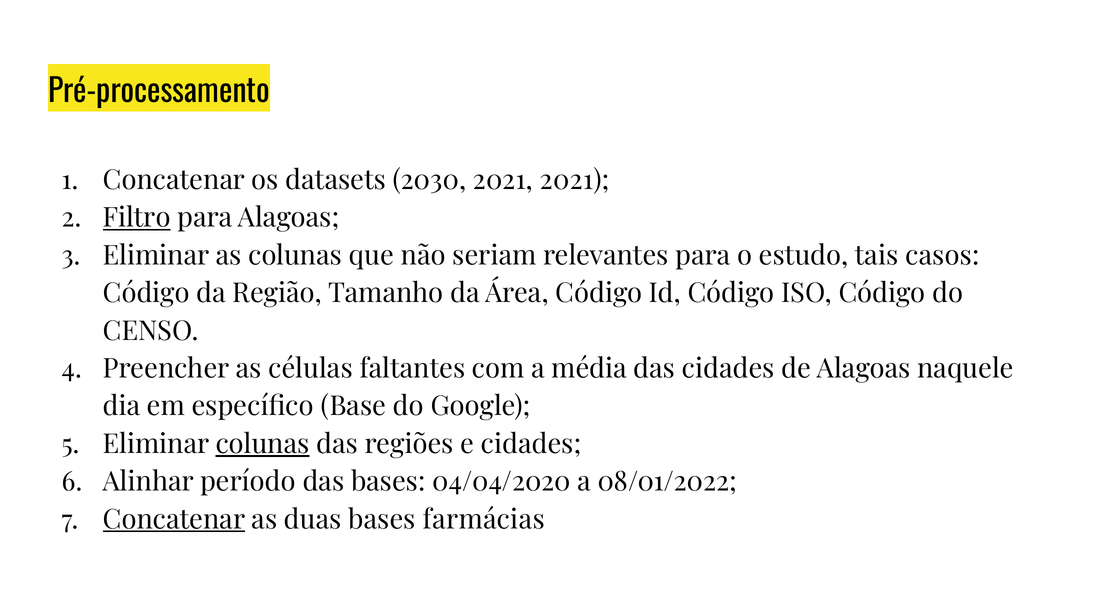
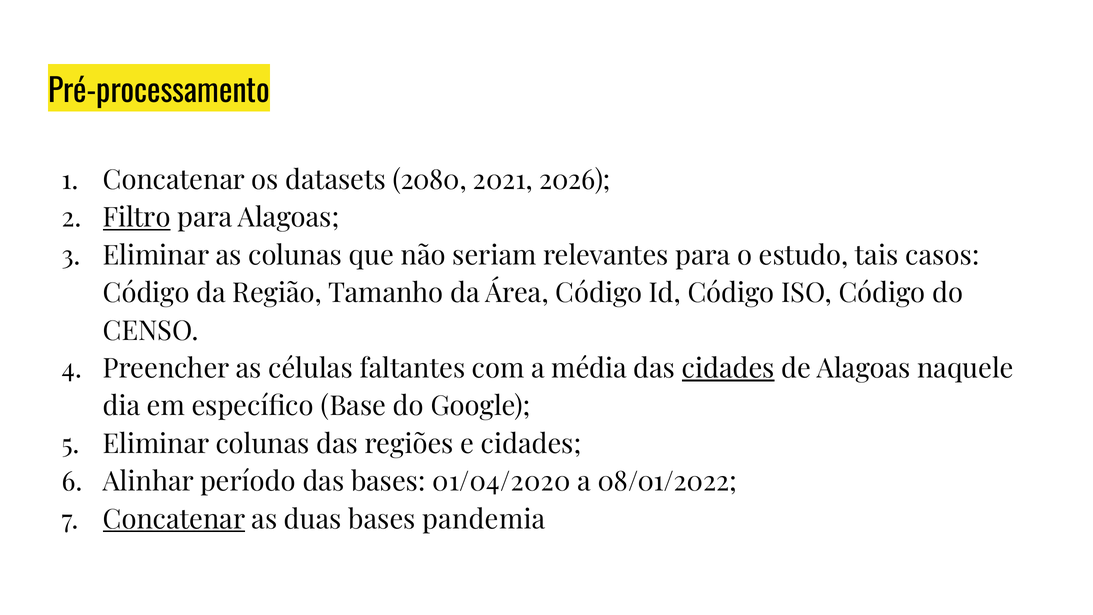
2030: 2030 -> 2080
2021 2021: 2021 -> 2026
cidades at (728, 369) underline: none -> present
colunas at (263, 444) underline: present -> none
04/04/2020: 04/04/2020 -> 01/04/2020
farmácias: farmácias -> pandemia
